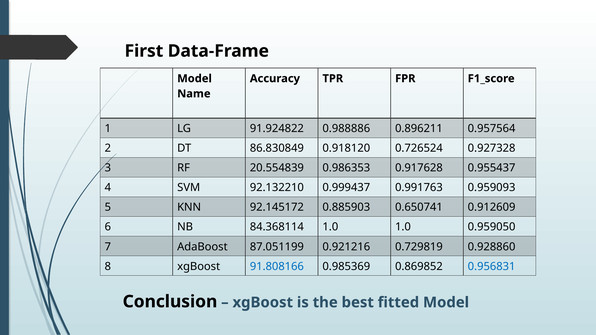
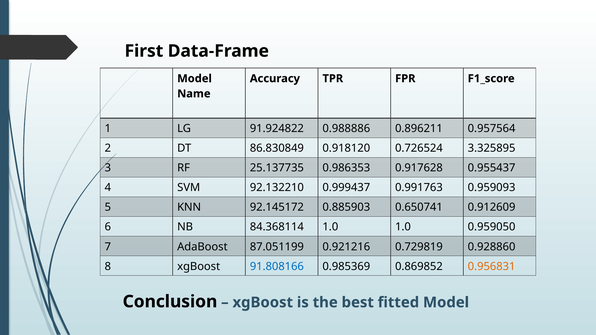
0.927328: 0.927328 -> 3.325895
20.554839: 20.554839 -> 25.137735
0.956831 colour: blue -> orange
